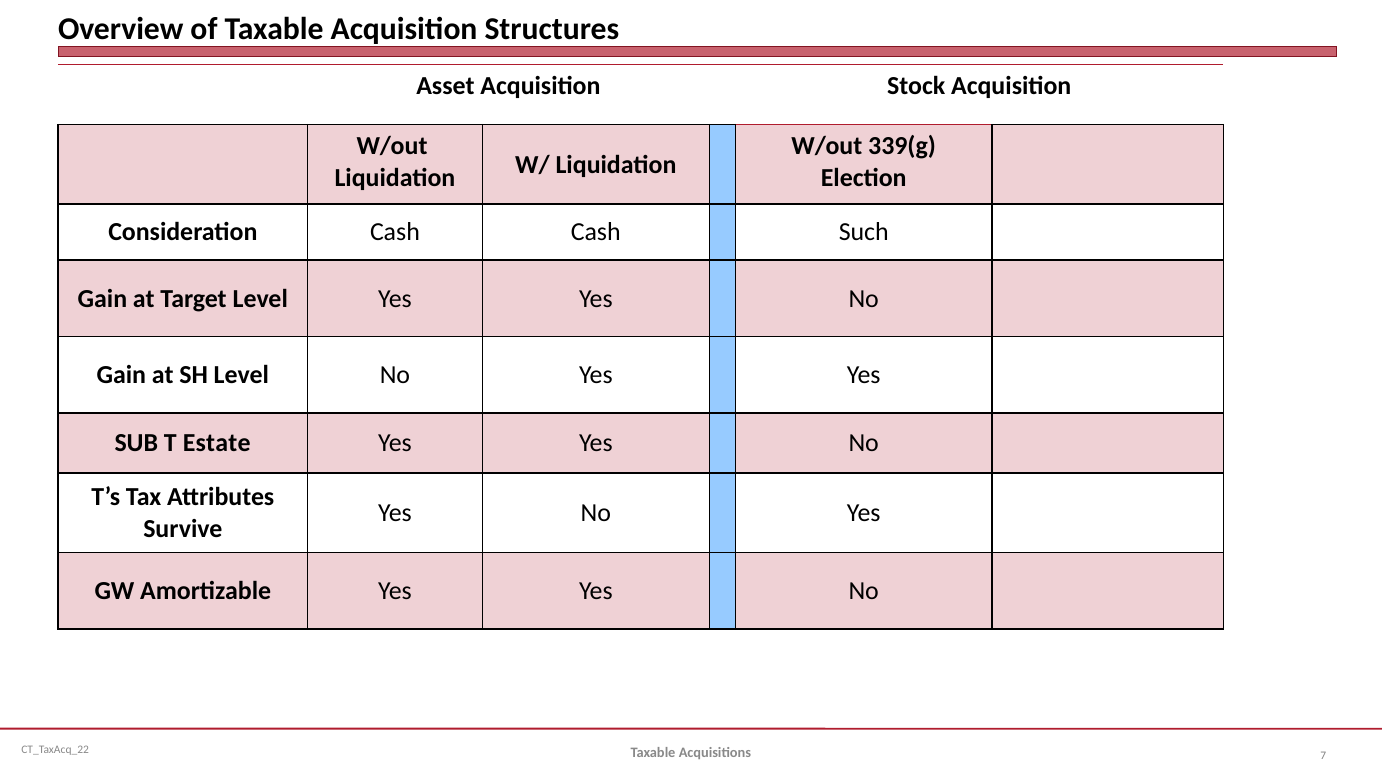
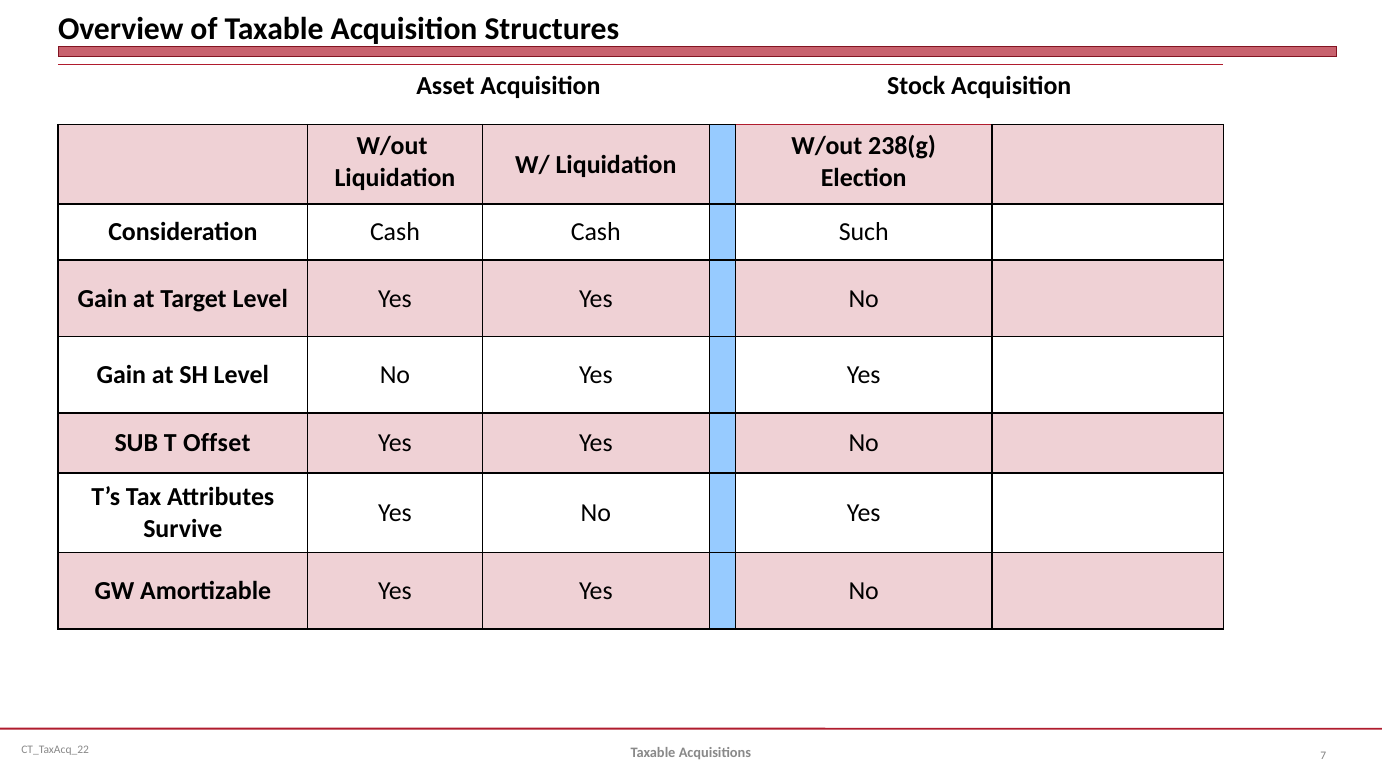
339(g: 339(g -> 238(g
Estate: Estate -> Offset
